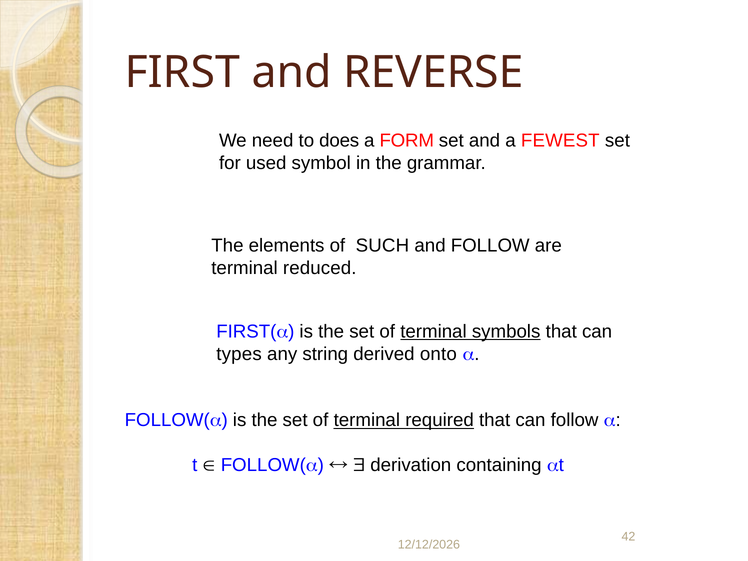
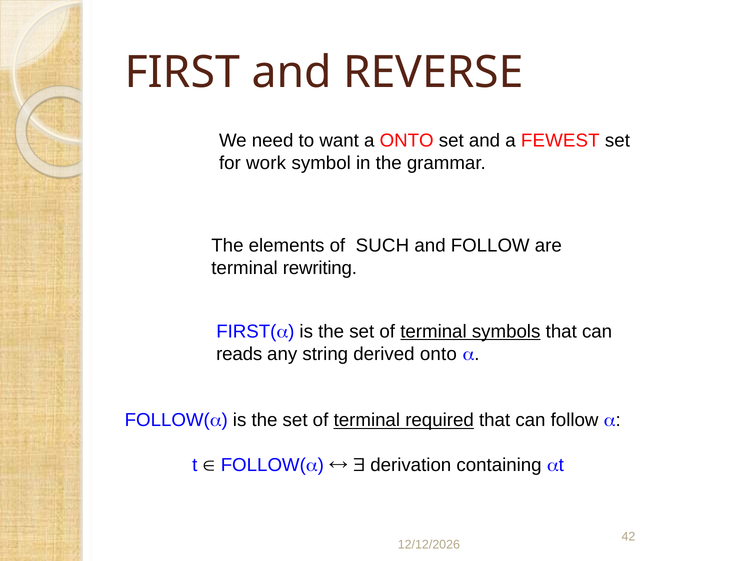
does: does -> want
a FORM: FORM -> ONTO
used: used -> work
reduced: reduced -> rewriting
types: types -> reads
